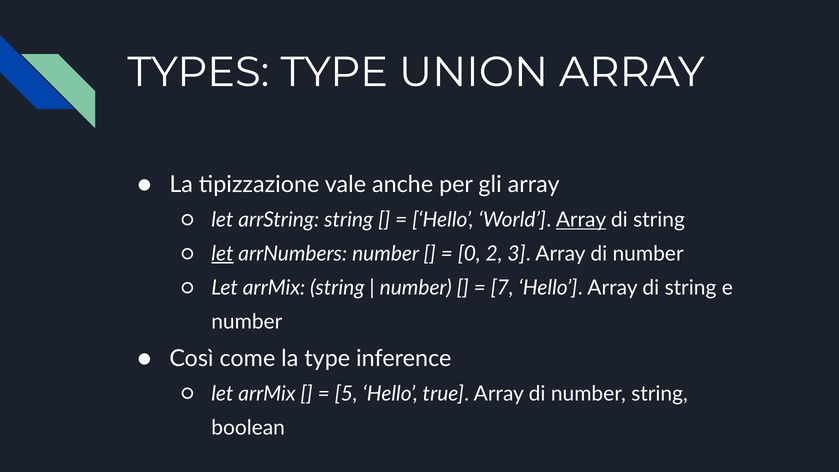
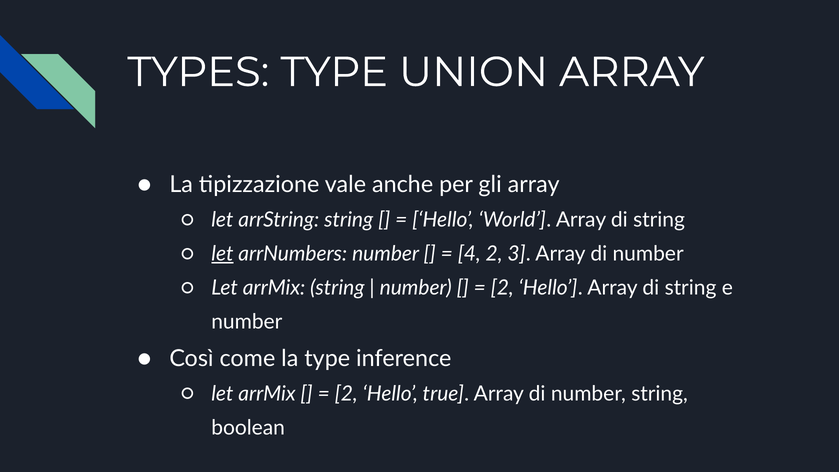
Array at (581, 220) underline: present -> none
0: 0 -> 4
7 at (502, 288): 7 -> 2
5 at (346, 394): 5 -> 2
